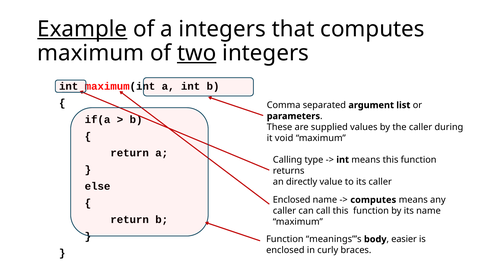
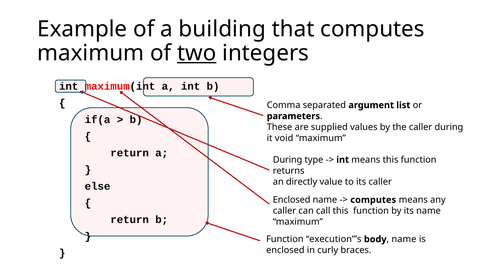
Example underline: present -> none
a integers: integers -> building
Calling at (288, 160): Calling -> During
meanings”’s: meanings”’s -> execution”’s
easier at (404, 239): easier -> name
